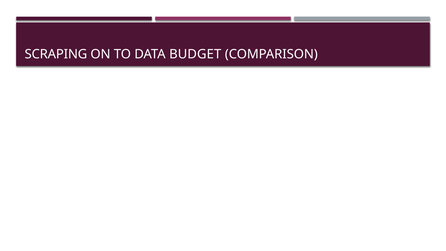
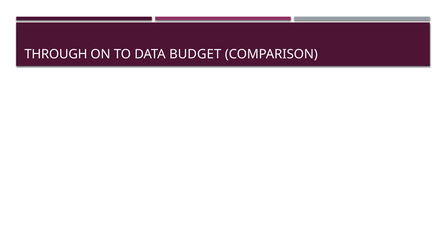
SCRAPING: SCRAPING -> THROUGH
